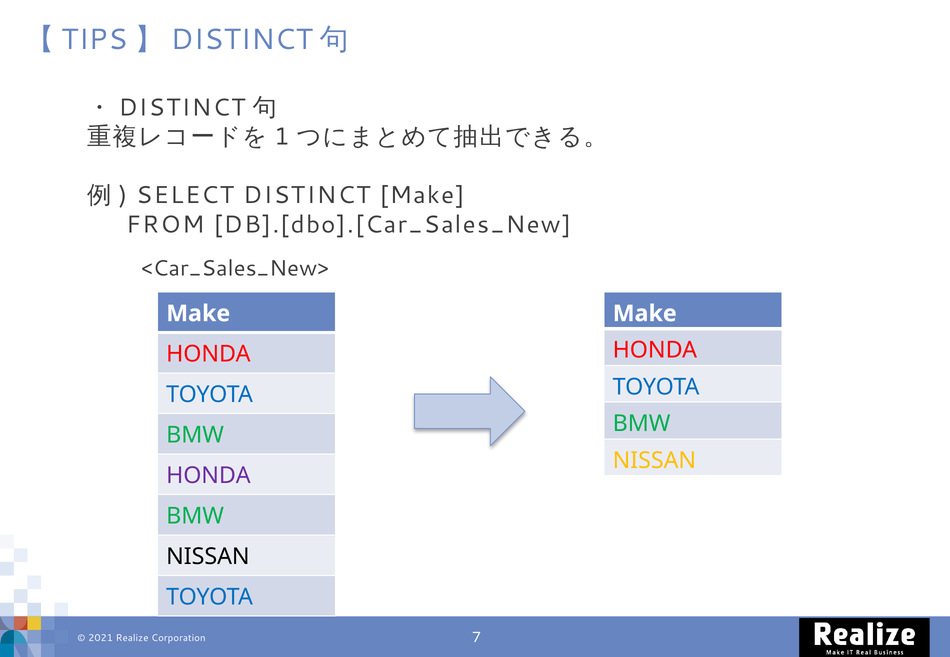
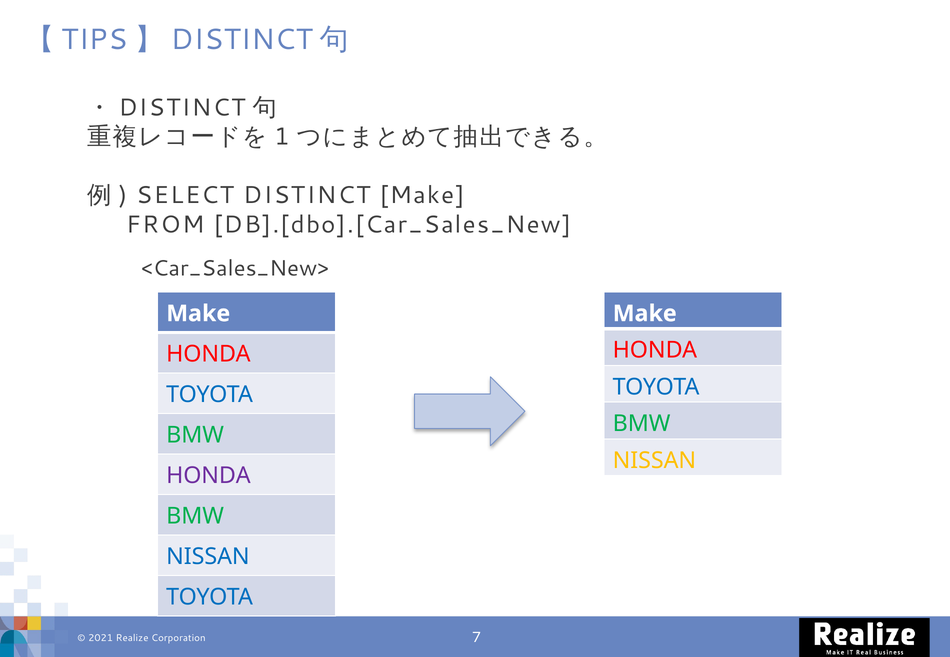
NISSAN at (208, 557) colour: black -> blue
